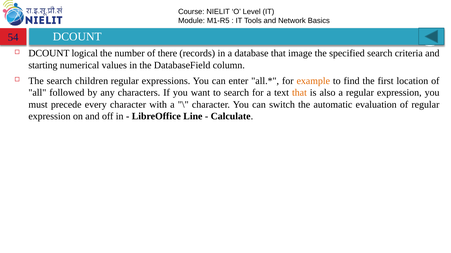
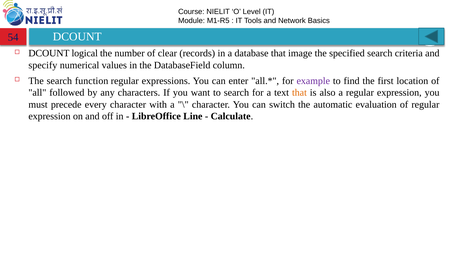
there: there -> clear
starting: starting -> specify
children: children -> function
example colour: orange -> purple
